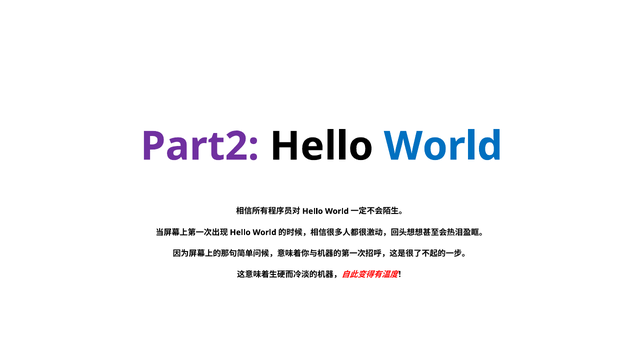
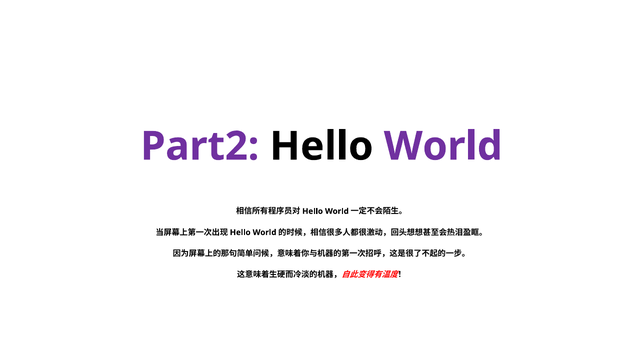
World at (443, 146) colour: blue -> purple
